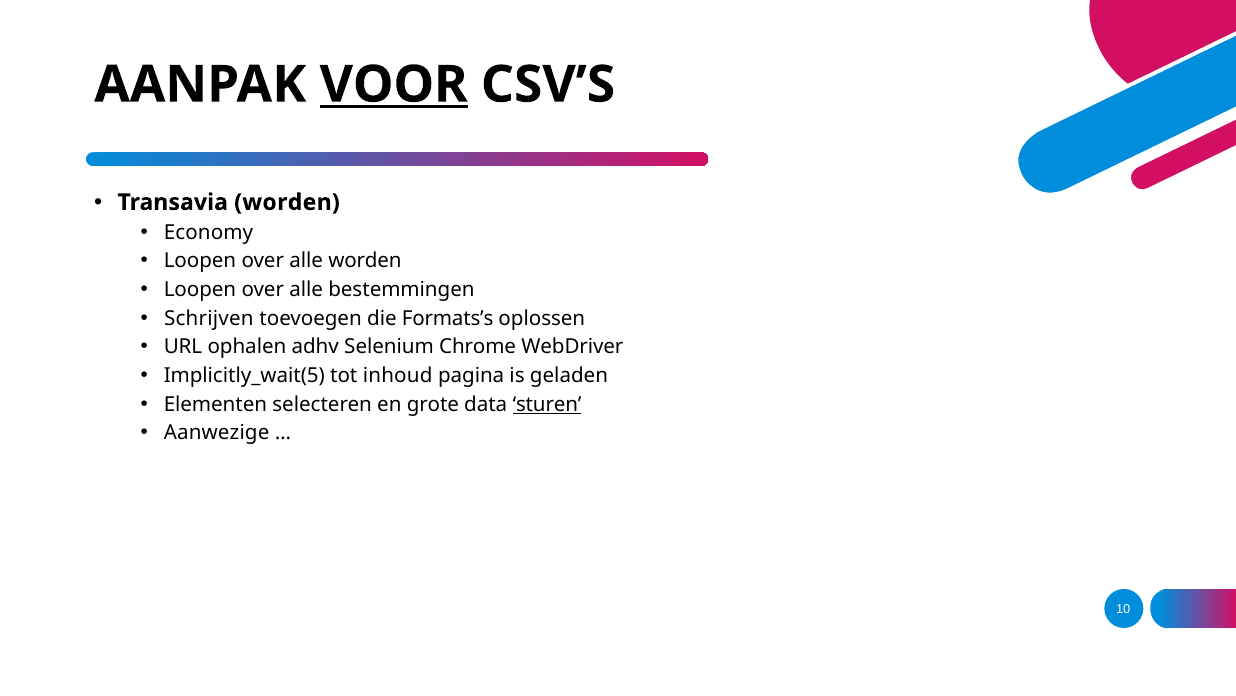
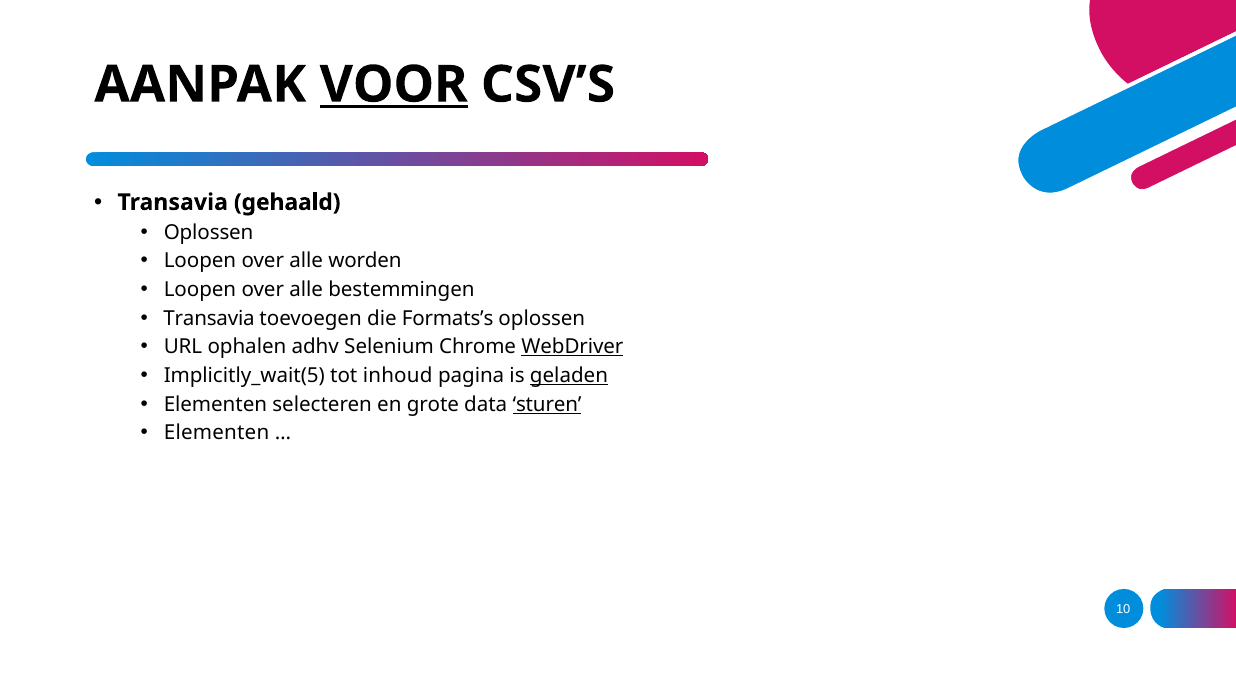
Transavia worden: worden -> gehaald
Economy at (208, 232): Economy -> Oplossen
Schrijven at (209, 318): Schrijven -> Transavia
WebDriver underline: none -> present
geladen underline: none -> present
Aanwezige at (217, 432): Aanwezige -> Elementen
